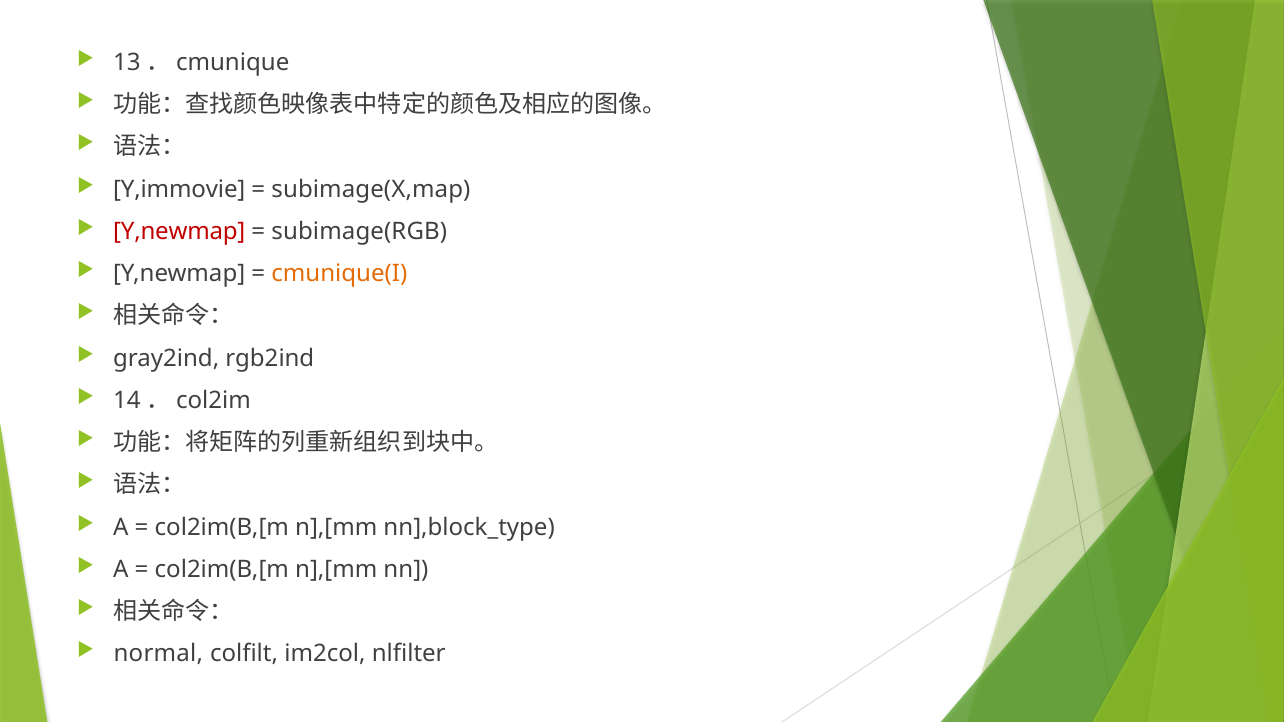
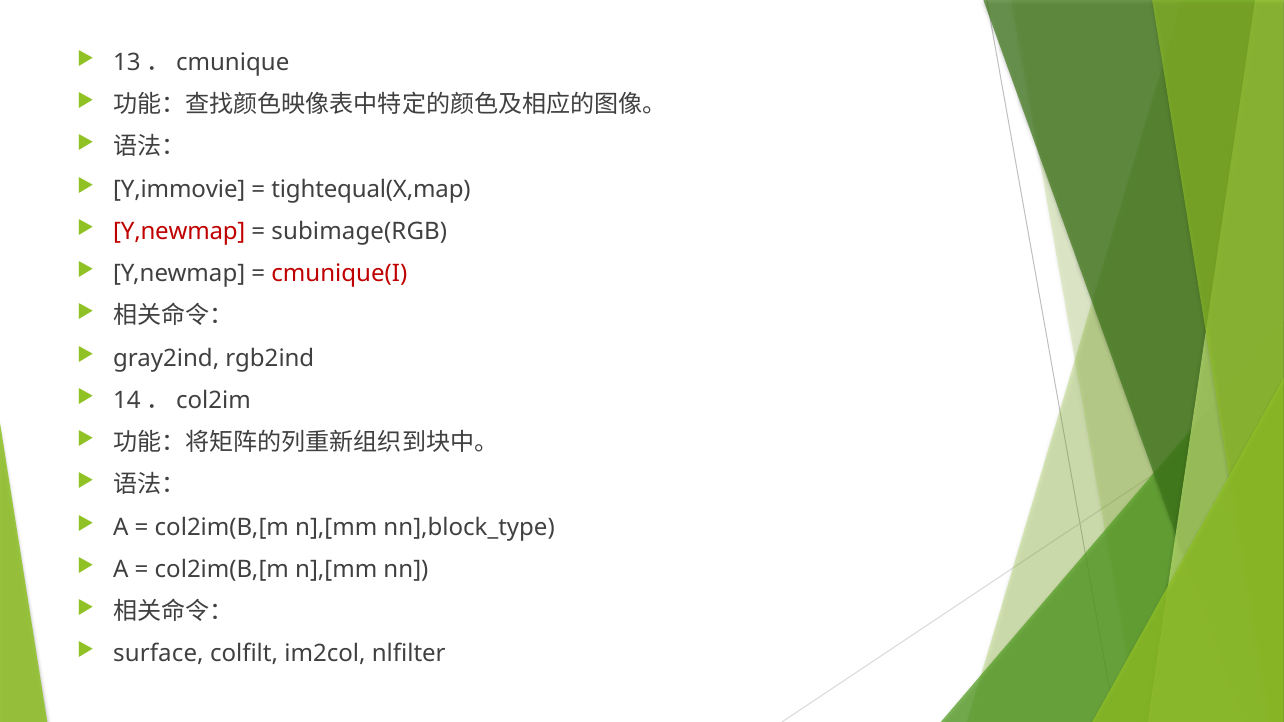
subimage(X,map: subimage(X,map -> tightequal(X,map
cmunique(I colour: orange -> red
normal: normal -> surface
